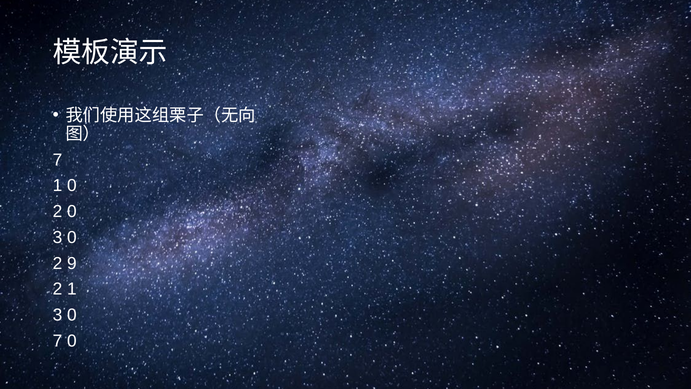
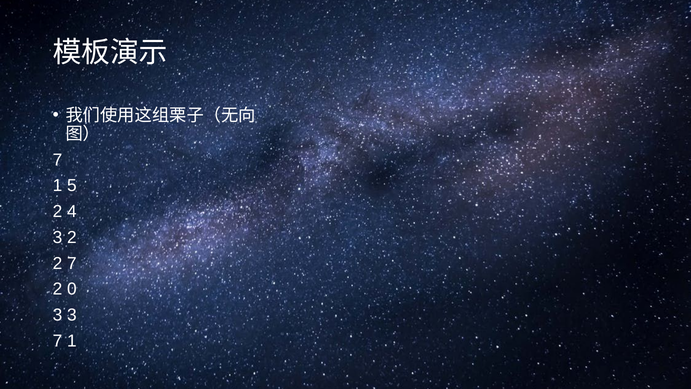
1 0: 0 -> 5
2 0: 0 -> 4
0 at (72, 237): 0 -> 2
2 9: 9 -> 7
2 1: 1 -> 0
0 at (72, 315): 0 -> 3
0 at (72, 341): 0 -> 1
